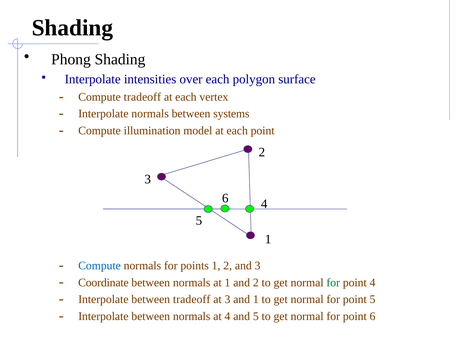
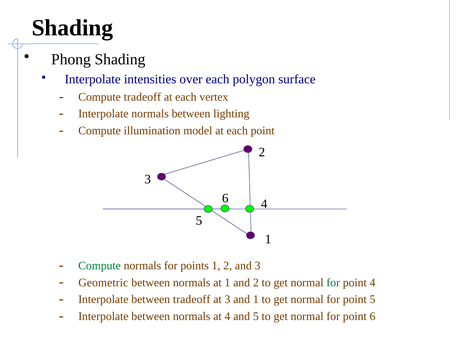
systems: systems -> lighting
Compute at (100, 265) colour: blue -> green
Coordinate: Coordinate -> Geometric
